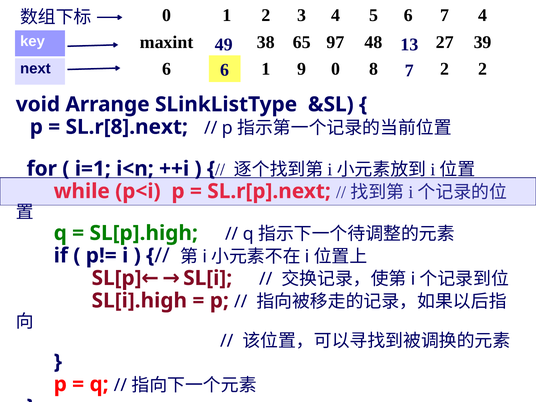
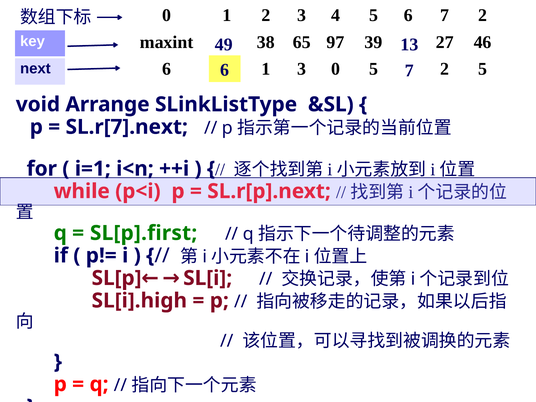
7 4: 4 -> 2
48: 48 -> 39
39: 39 -> 46
1 9: 9 -> 3
0 8: 8 -> 5
2 2: 2 -> 5
SL.r[8].next: SL.r[8].next -> SL.r[7].next
SL[p].high: SL[p].high -> SL[p].first
